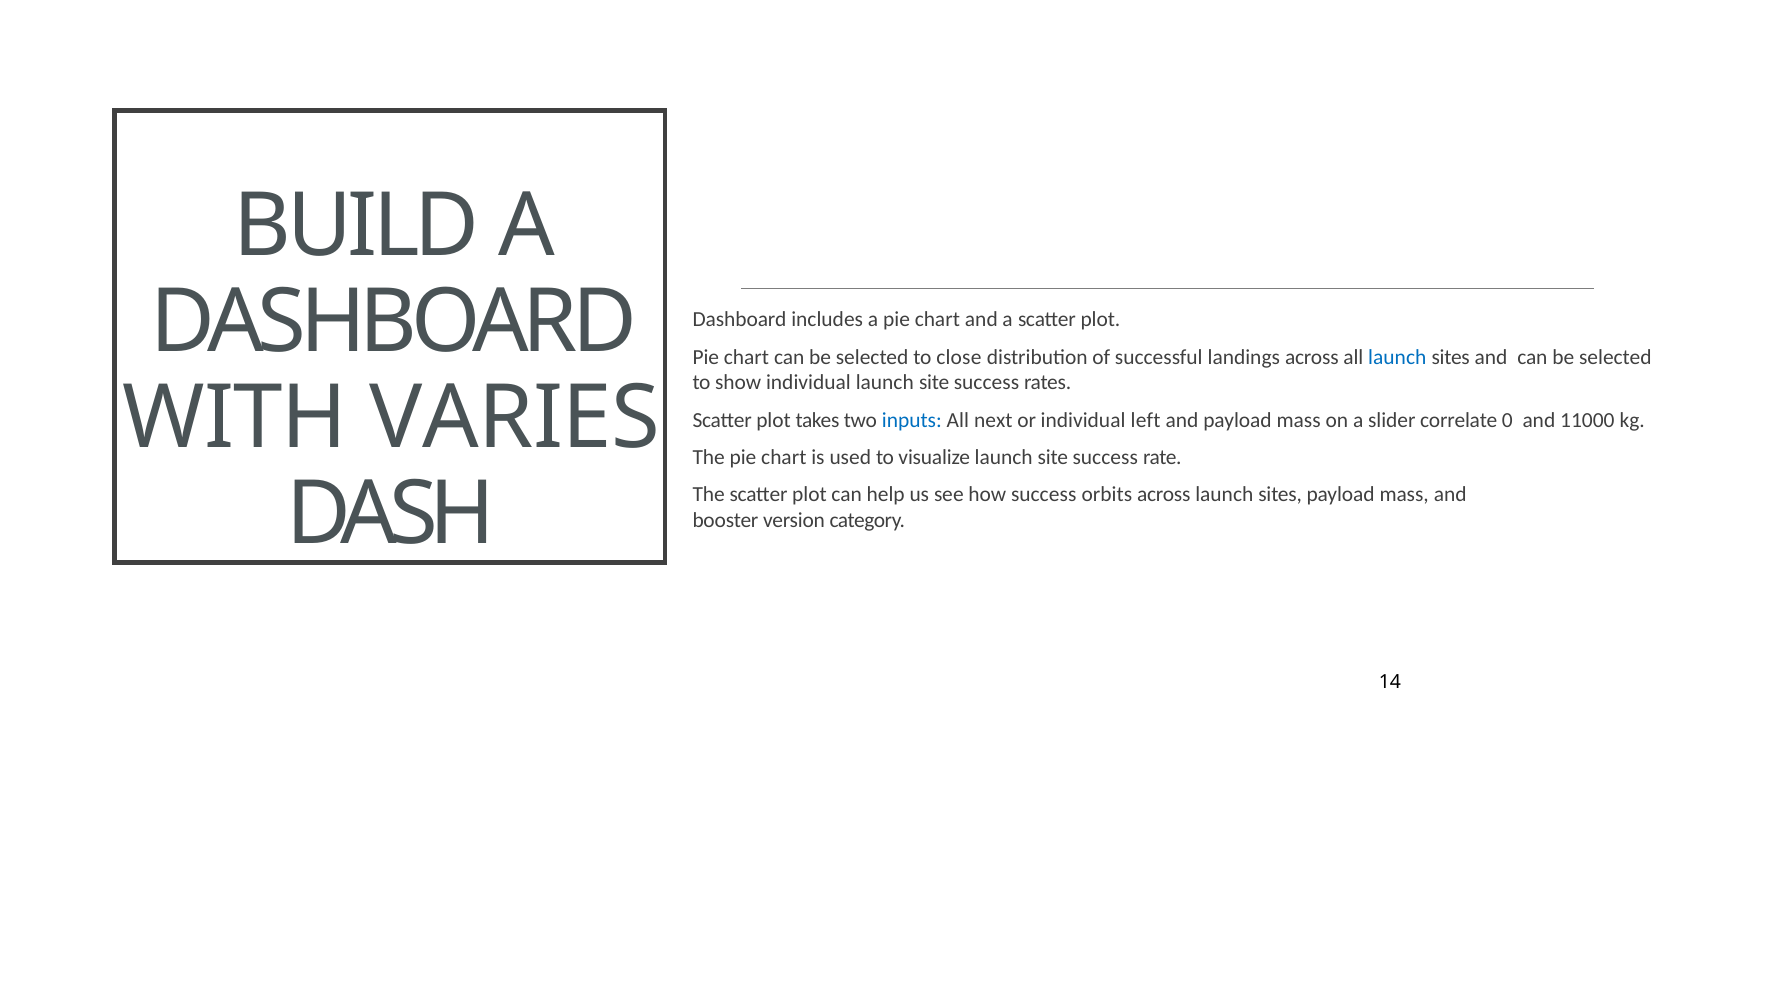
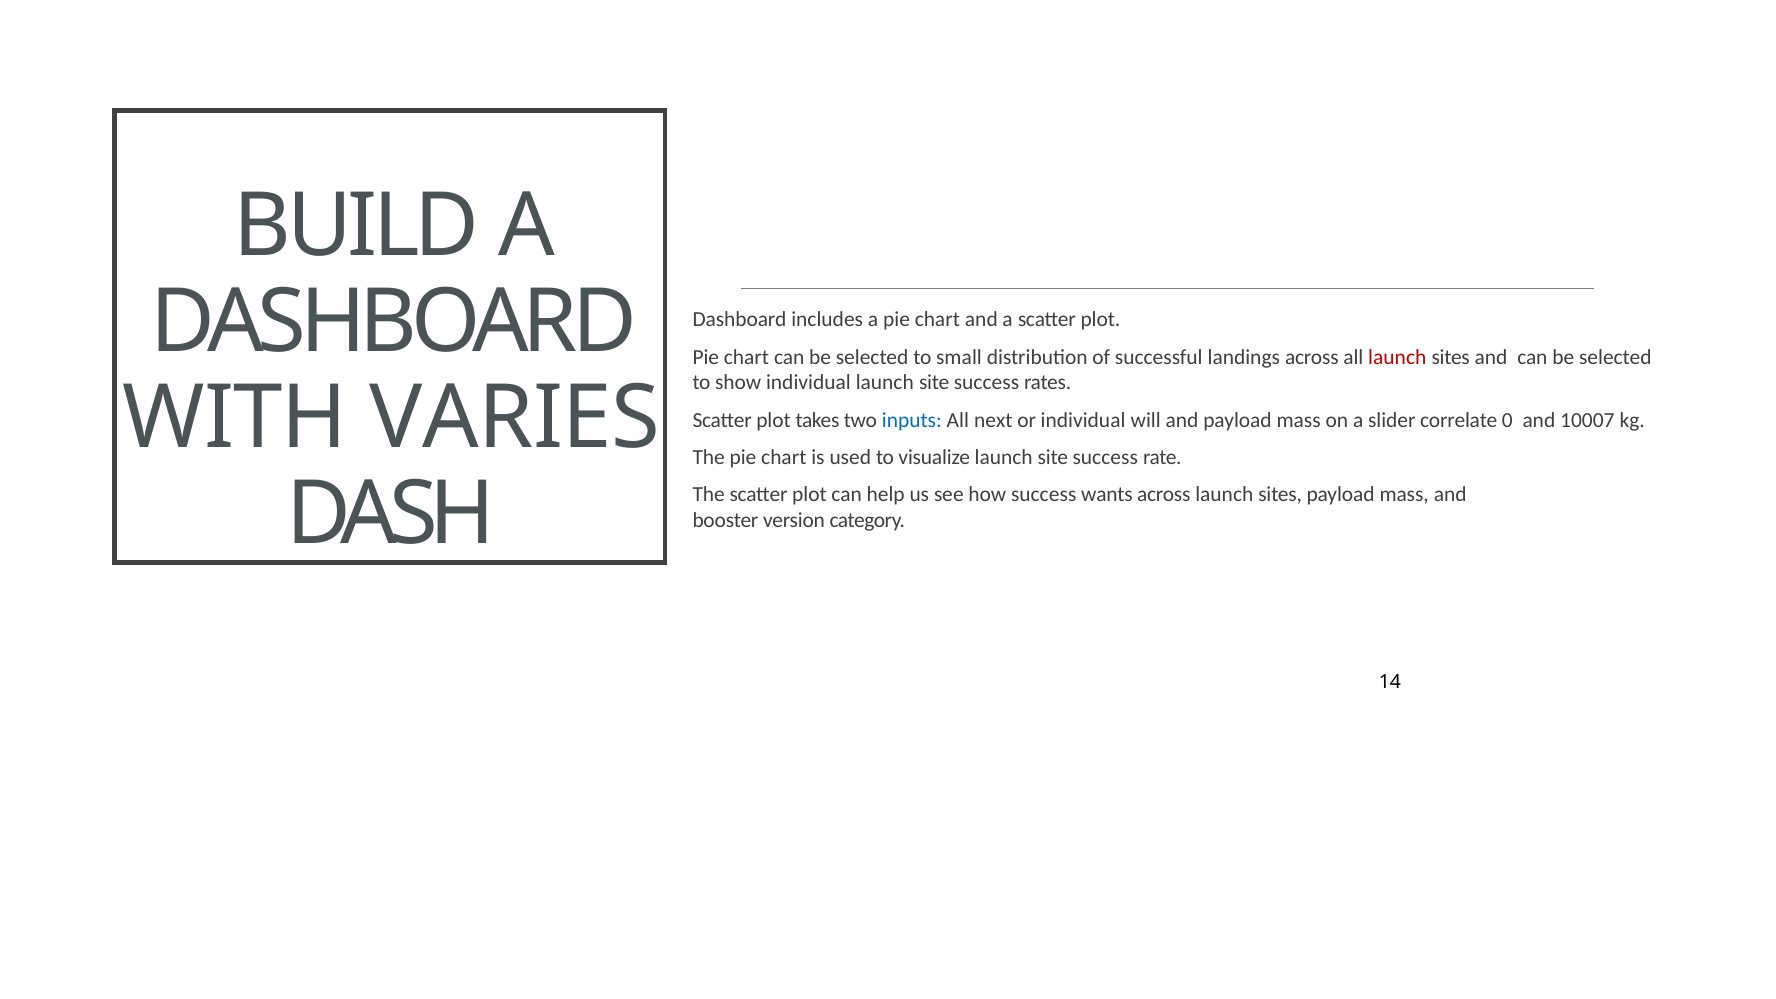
close: close -> small
launch at (1397, 358) colour: blue -> red
left: left -> will
11000: 11000 -> 10007
orbits: orbits -> wants
